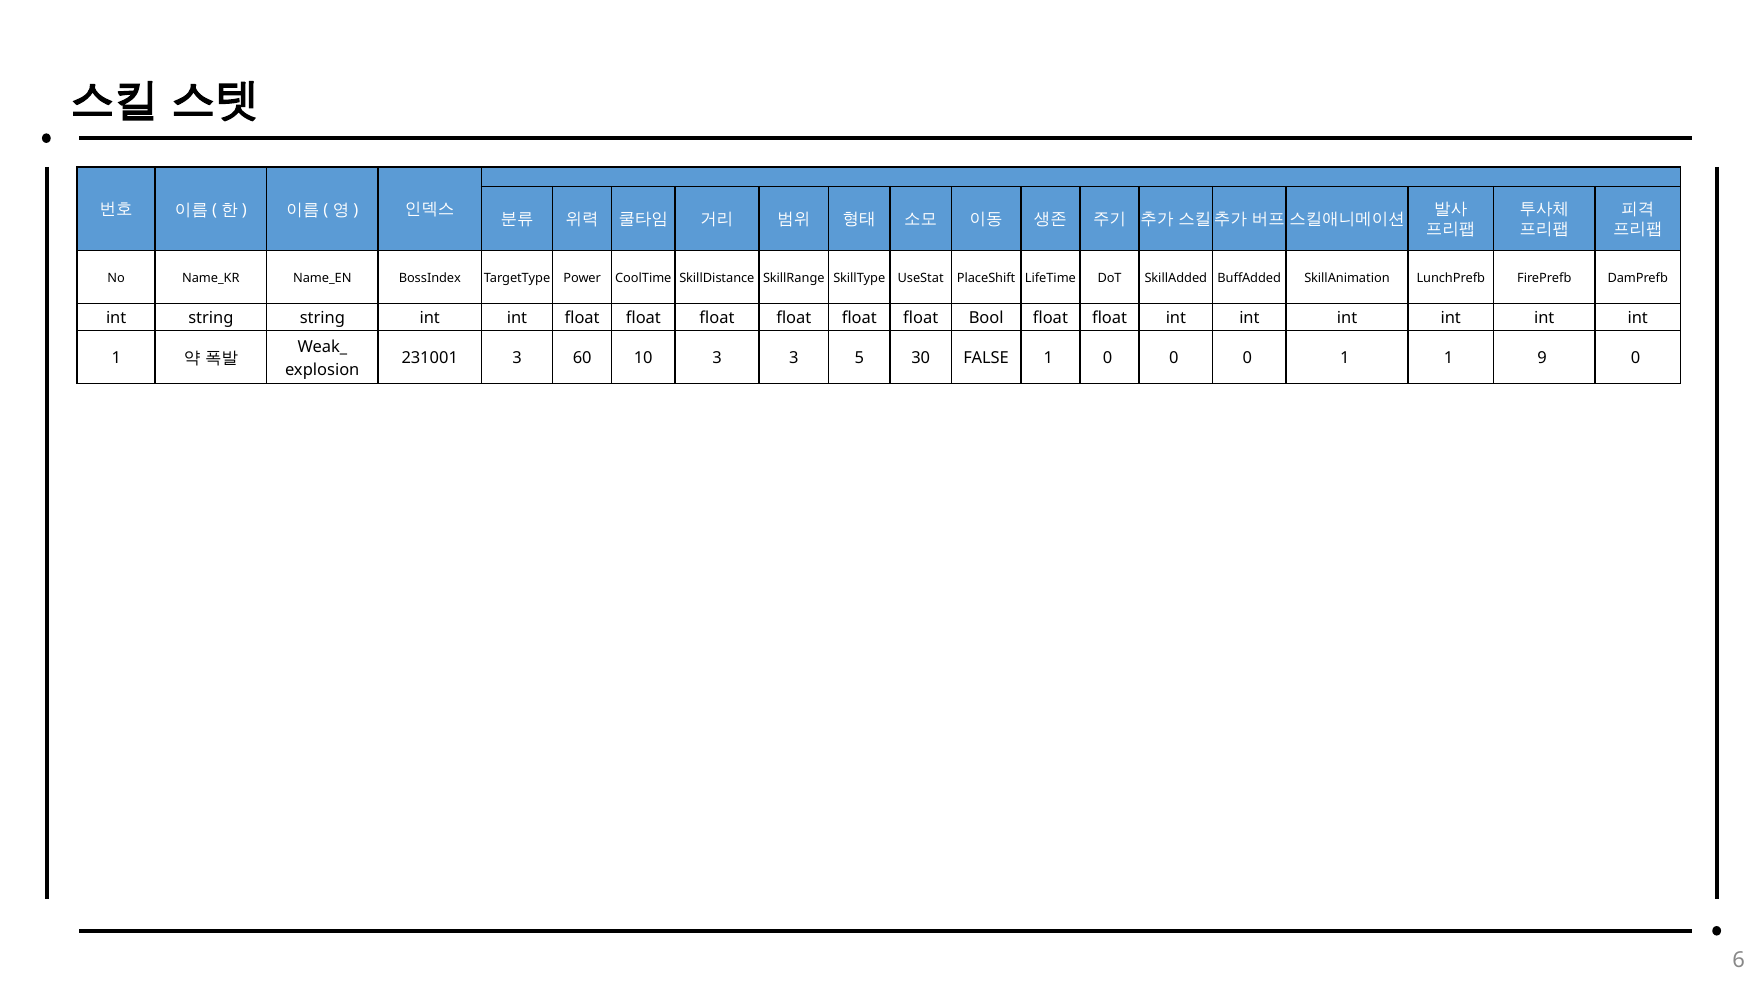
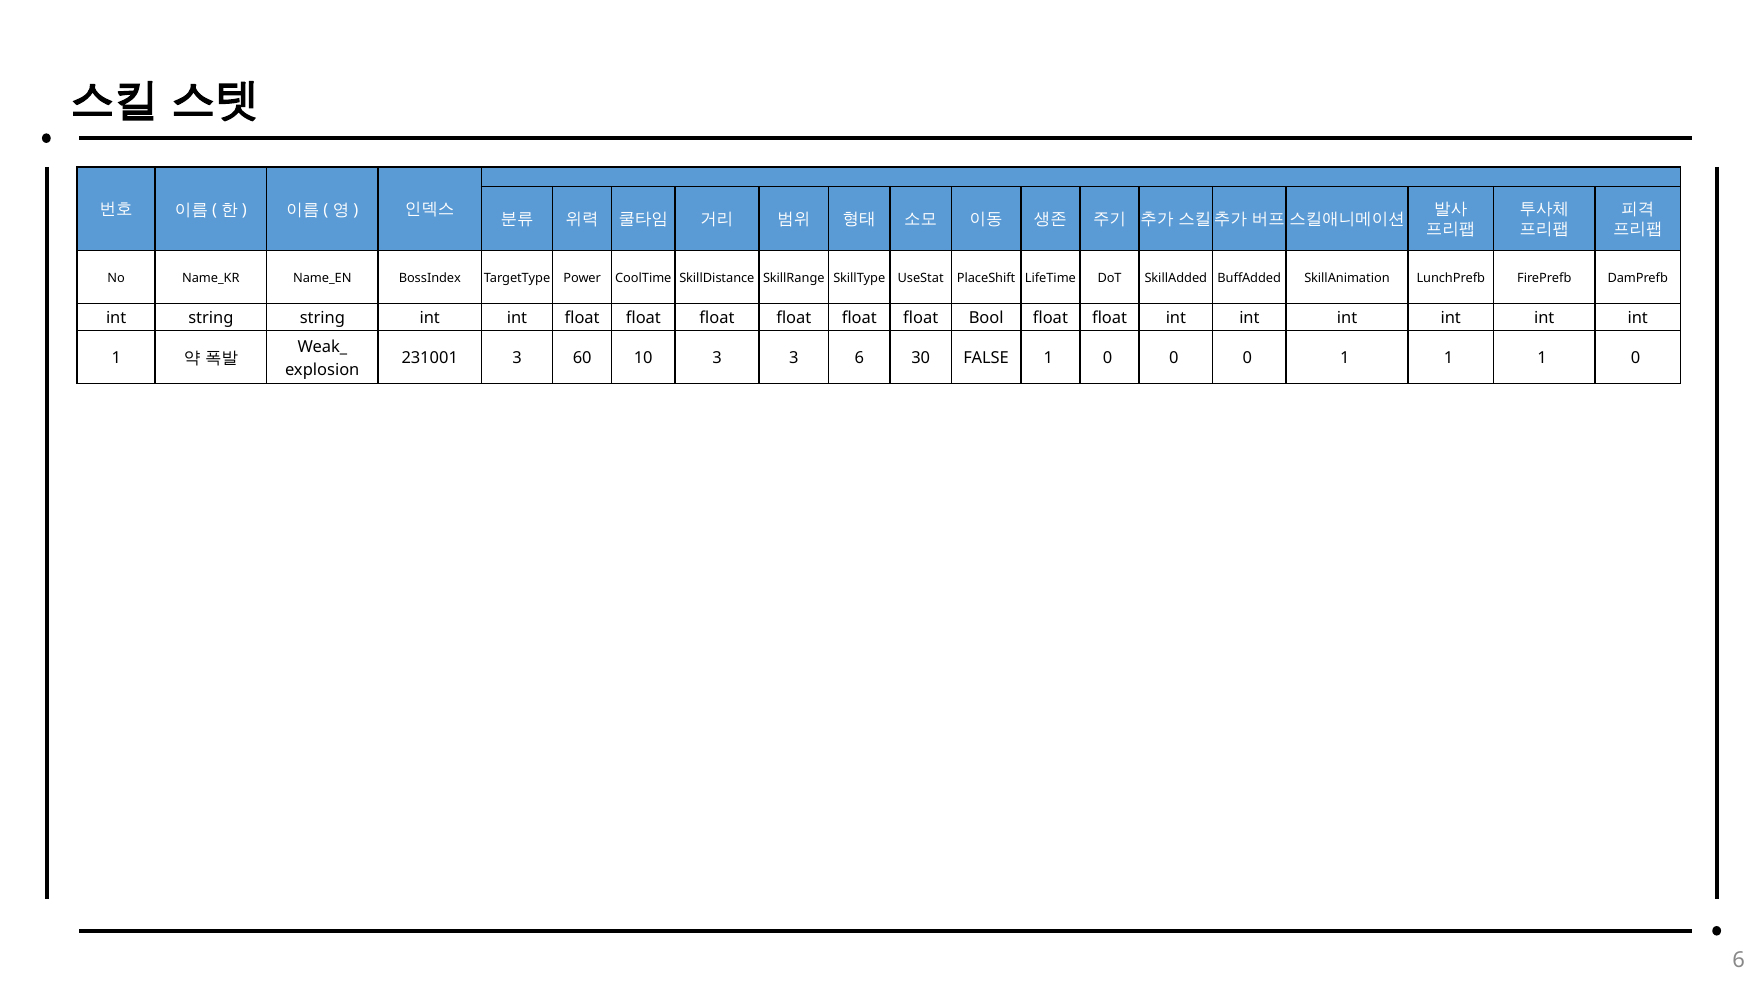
3 5: 5 -> 6
1 1 9: 9 -> 1
